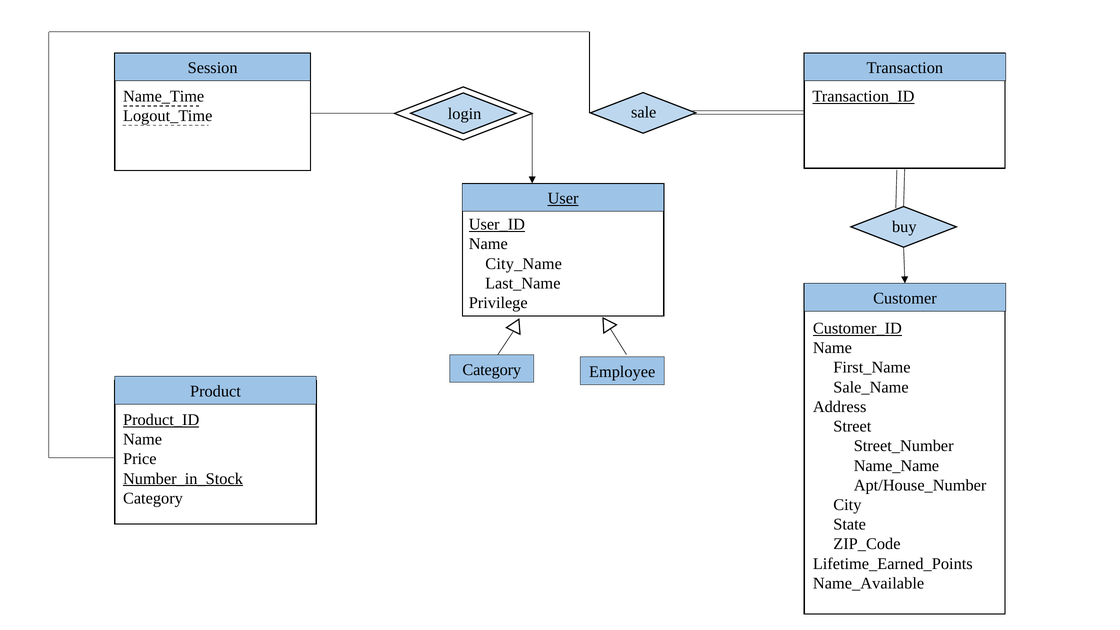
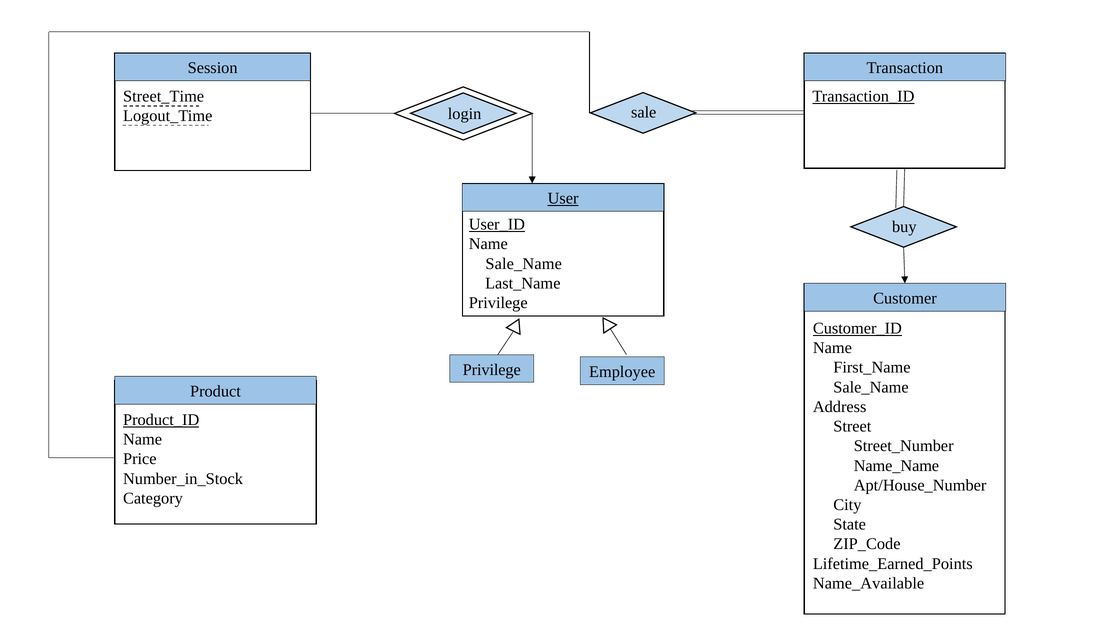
Name_Time: Name_Time -> Street_Time
City_Name at (524, 264): City_Name -> Sale_Name
Category at (492, 370): Category -> Privilege
Number_in_Stock underline: present -> none
